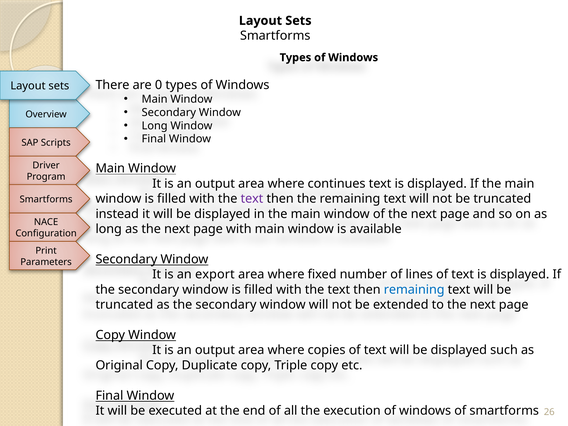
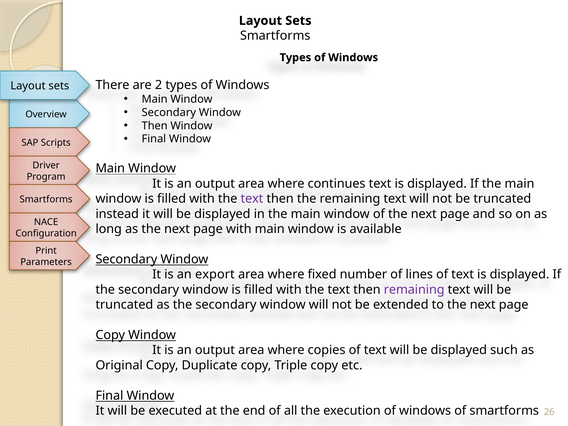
0: 0 -> 2
Long at (155, 126): Long -> Then
remaining at (414, 290) colour: blue -> purple
